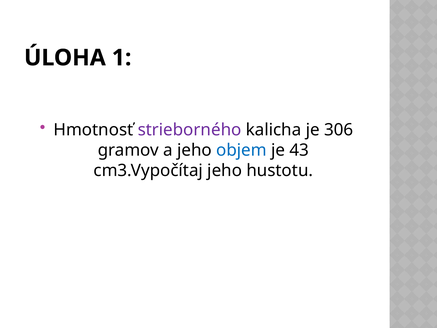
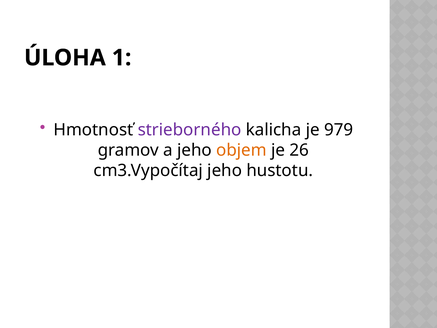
306: 306 -> 979
objem colour: blue -> orange
43: 43 -> 26
